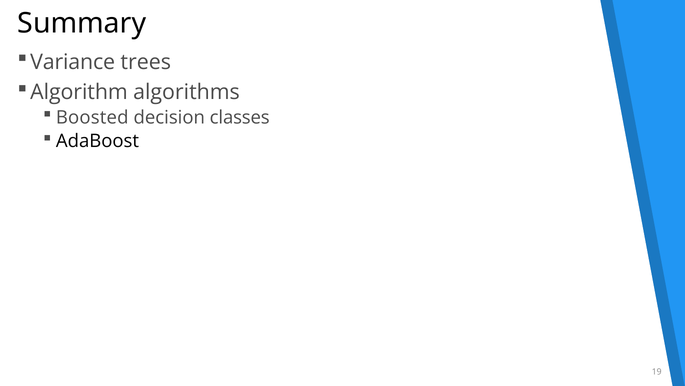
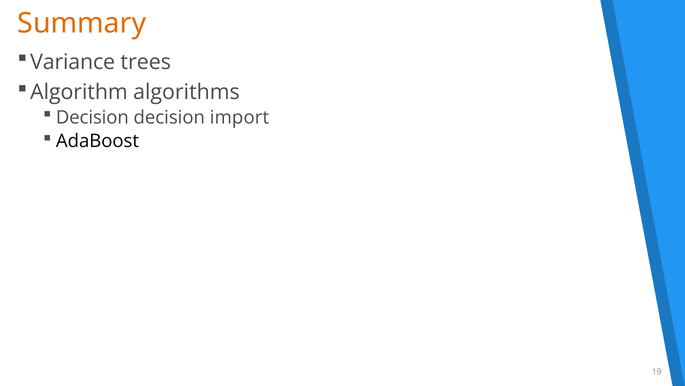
Summary colour: black -> orange
Boosted at (92, 117): Boosted -> Decision
classes: classes -> import
